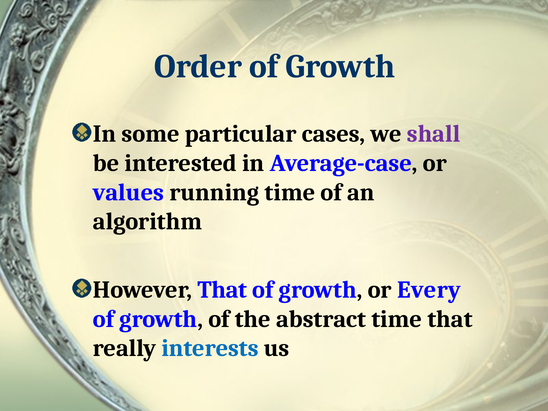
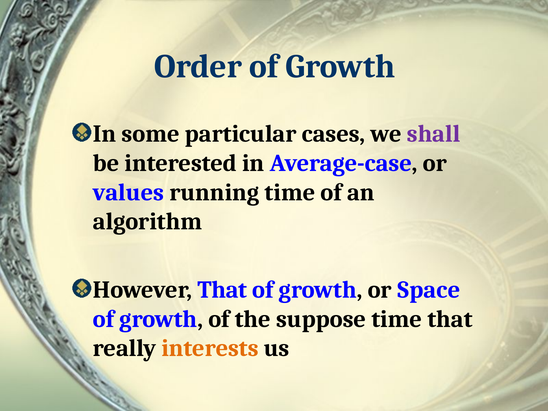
Every: Every -> Space
abstract: abstract -> suppose
interests colour: blue -> orange
